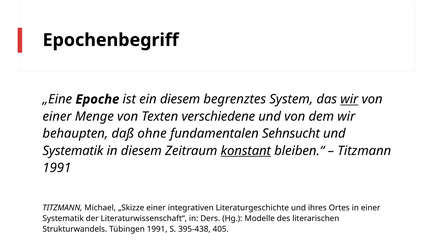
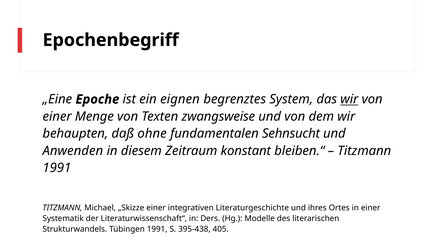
ein diesem: diesem -> eignen
verschiedene: verschiedene -> zwangsweise
Systematik at (73, 151): Systematik -> Anwenden
konstant underline: present -> none
